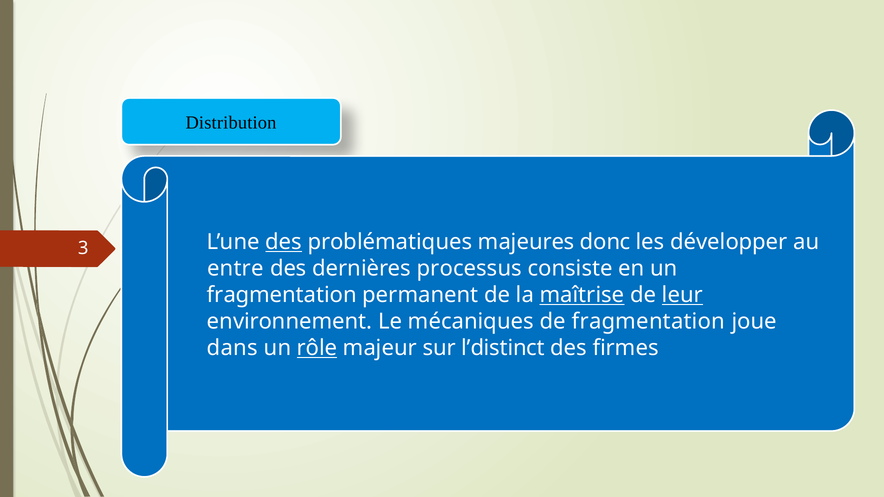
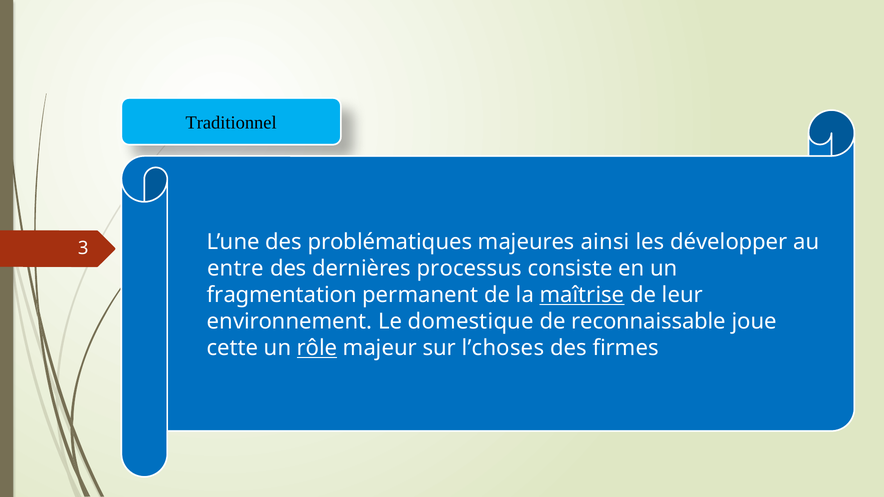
Distribution: Distribution -> Traditionnel
des at (284, 242) underline: present -> none
donc: donc -> ainsi
leur underline: present -> none
mécaniques: mécaniques -> domestique
de fragmentation: fragmentation -> reconnaissable
dans: dans -> cette
l’distinct: l’distinct -> l’choses
